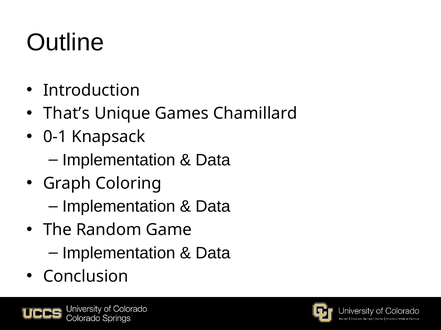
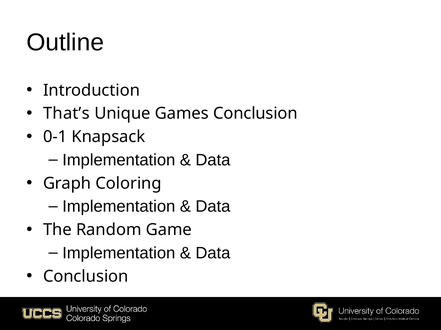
Games Chamillard: Chamillard -> Conclusion
